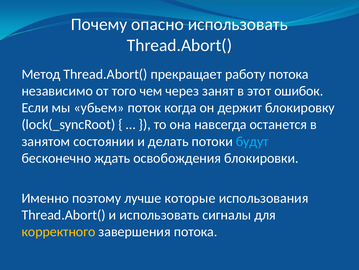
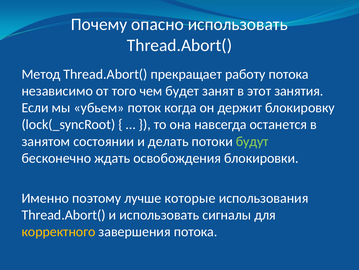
через: через -> будет
ошибок: ошибок -> занятия
будут colour: light blue -> light green
